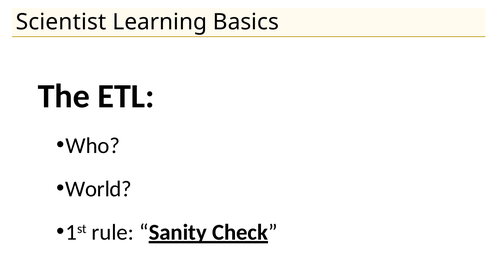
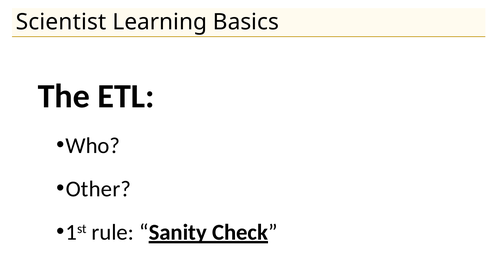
World: World -> Other
